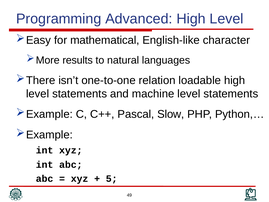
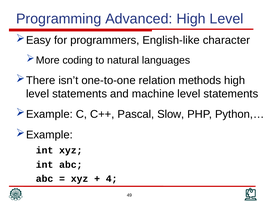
mathematical: mathematical -> programmers
results: results -> coding
loadable: loadable -> methods
5: 5 -> 4
